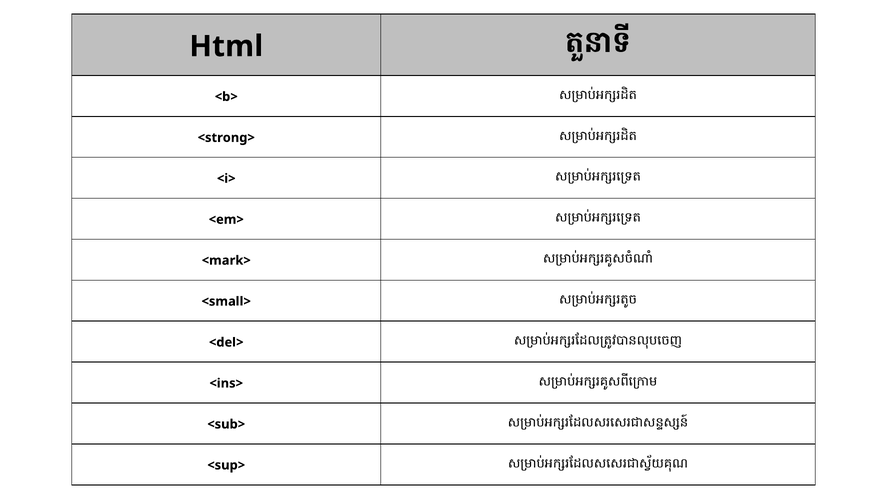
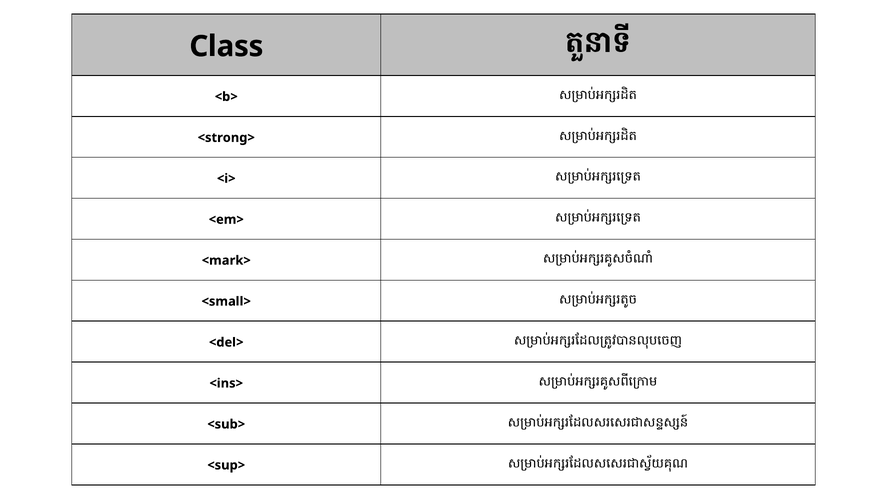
Html: Html -> Class
